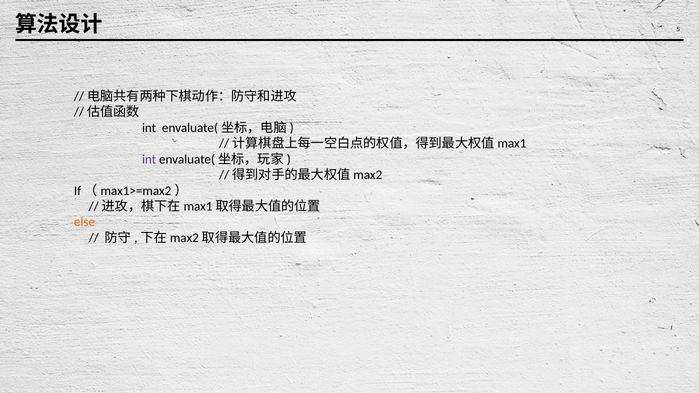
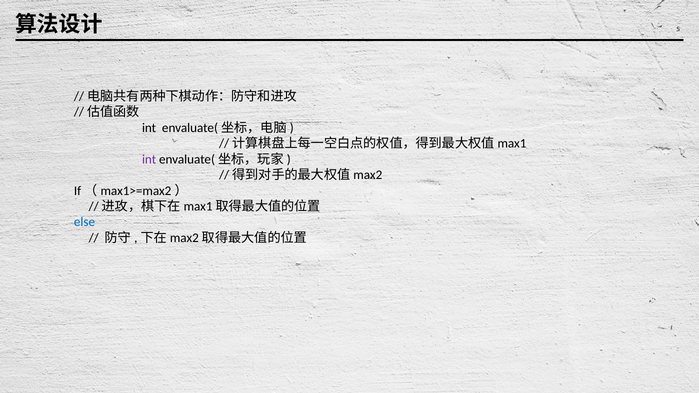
else colour: orange -> blue
